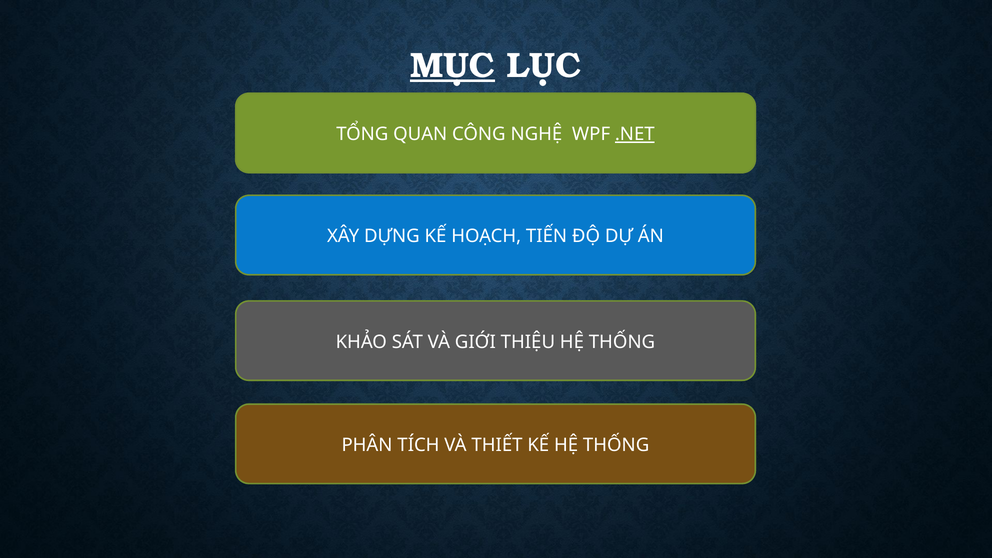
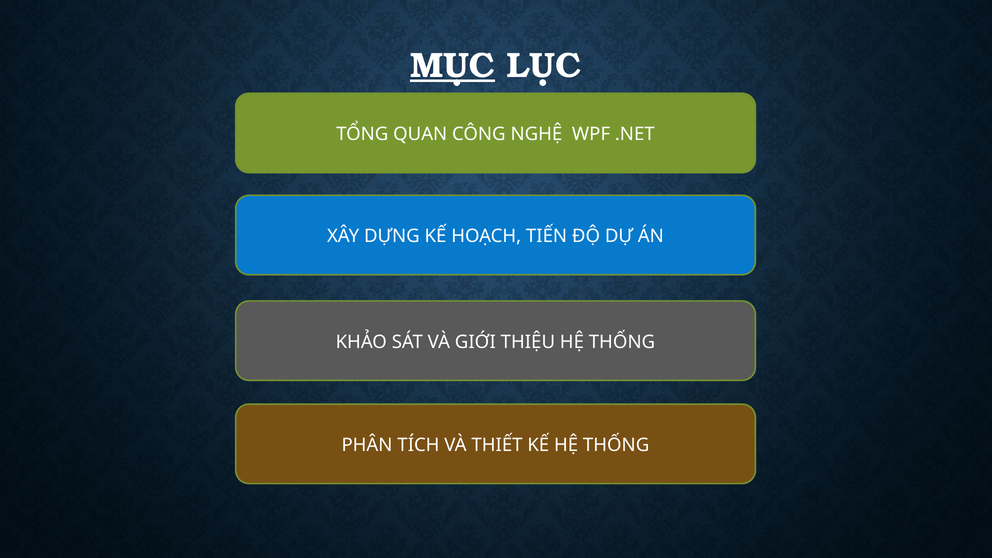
.NET underline: present -> none
